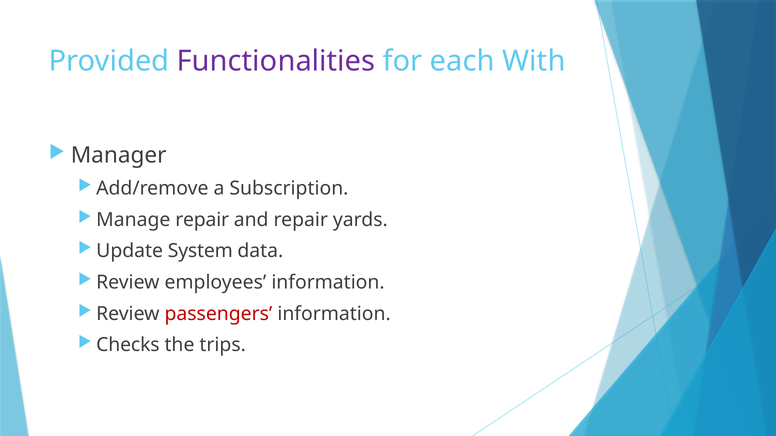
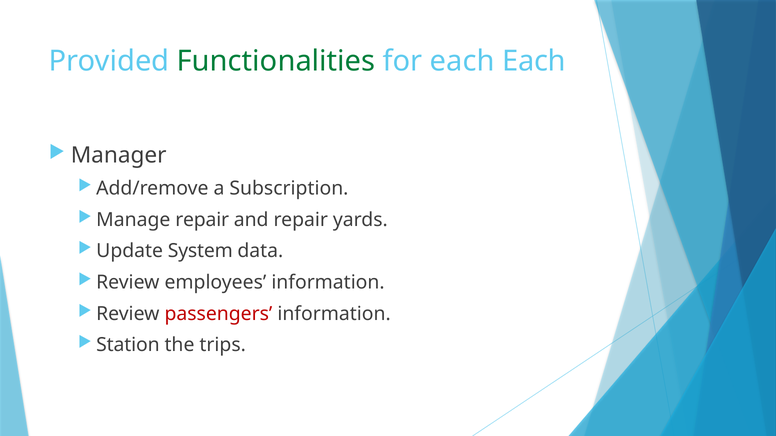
Functionalities colour: purple -> green
each With: With -> Each
Checks: Checks -> Station
